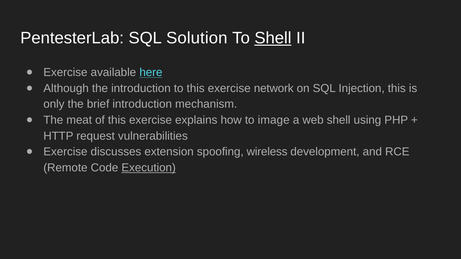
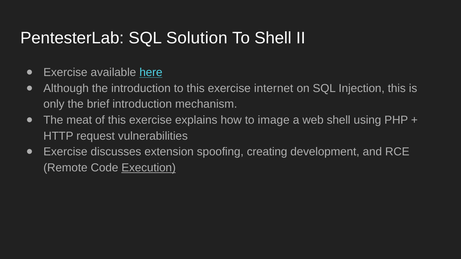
Shell at (273, 38) underline: present -> none
network: network -> internet
wireless: wireless -> creating
